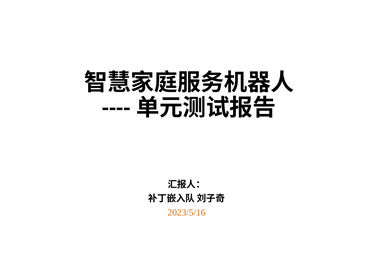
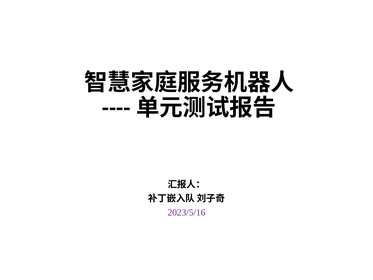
2023/5/16 colour: orange -> purple
